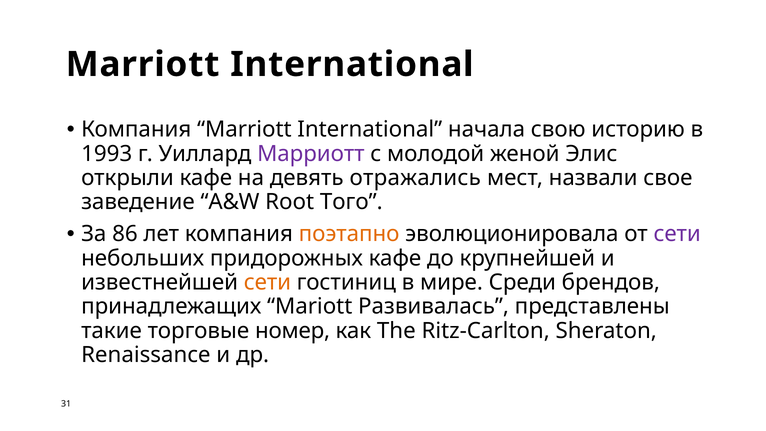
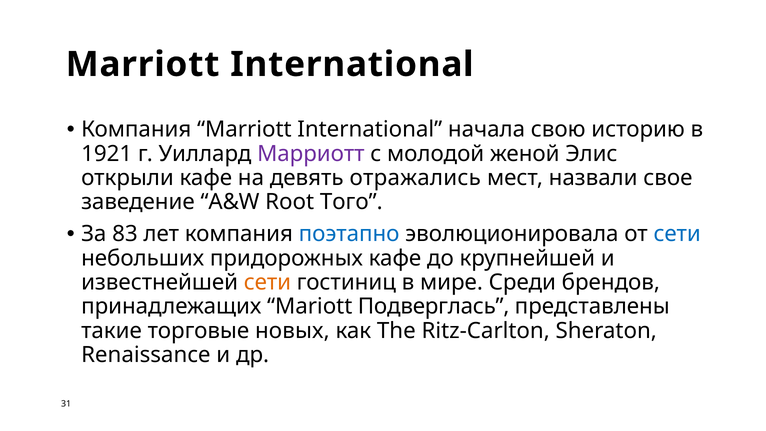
1993: 1993 -> 1921
86: 86 -> 83
поэтапно colour: orange -> blue
сети at (677, 234) colour: purple -> blue
Развивалась: Развивалась -> Подверглась
номер: номер -> новых
